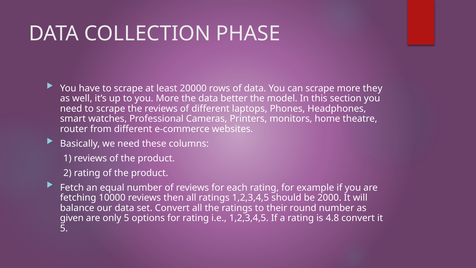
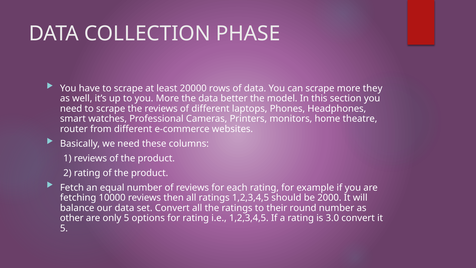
given: given -> other
4.8: 4.8 -> 3.0
